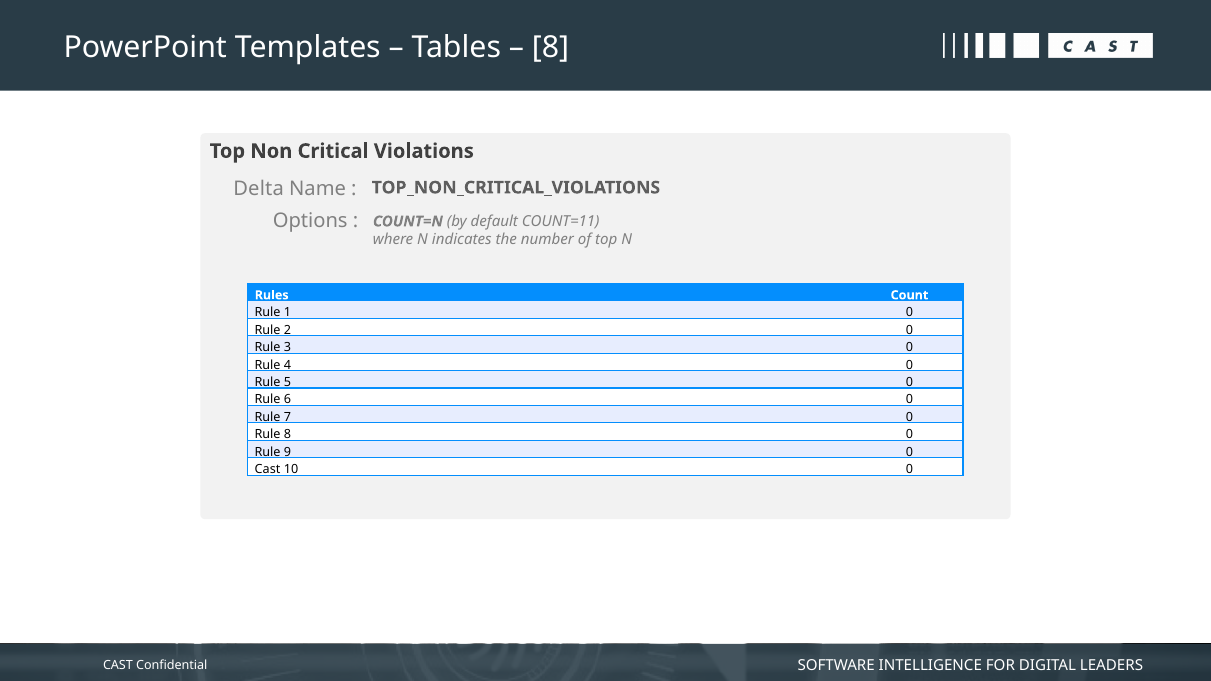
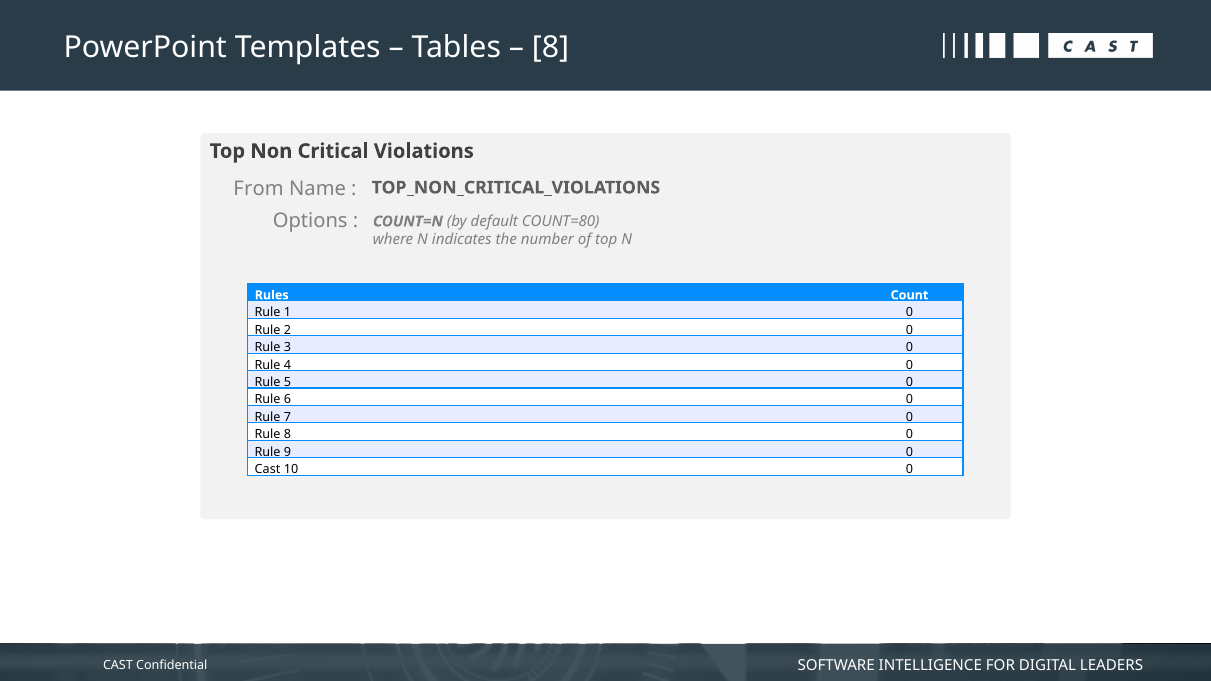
Delta: Delta -> From
COUNT=11: COUNT=11 -> COUNT=80
